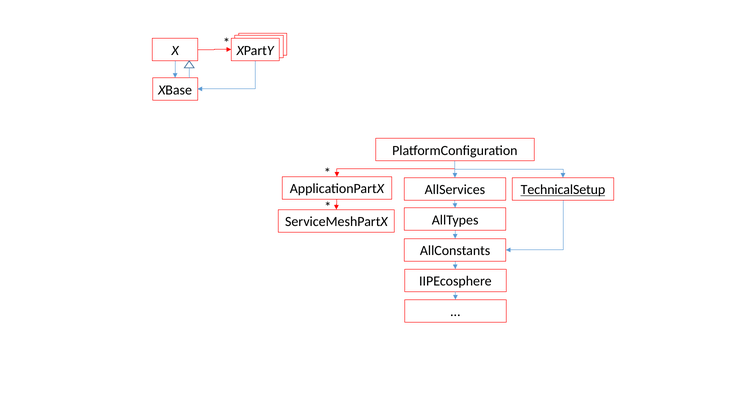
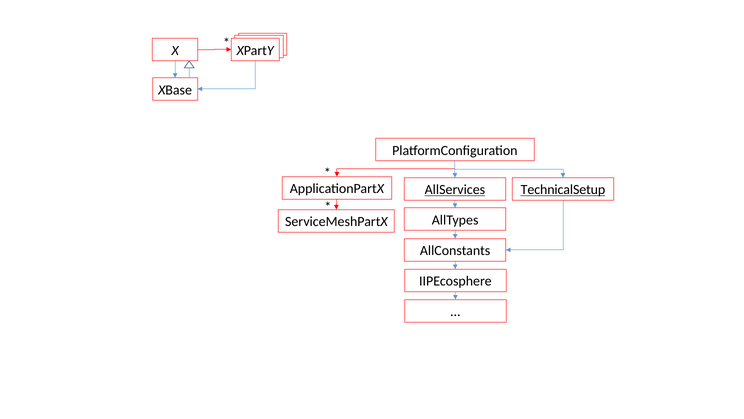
AllServices underline: none -> present
